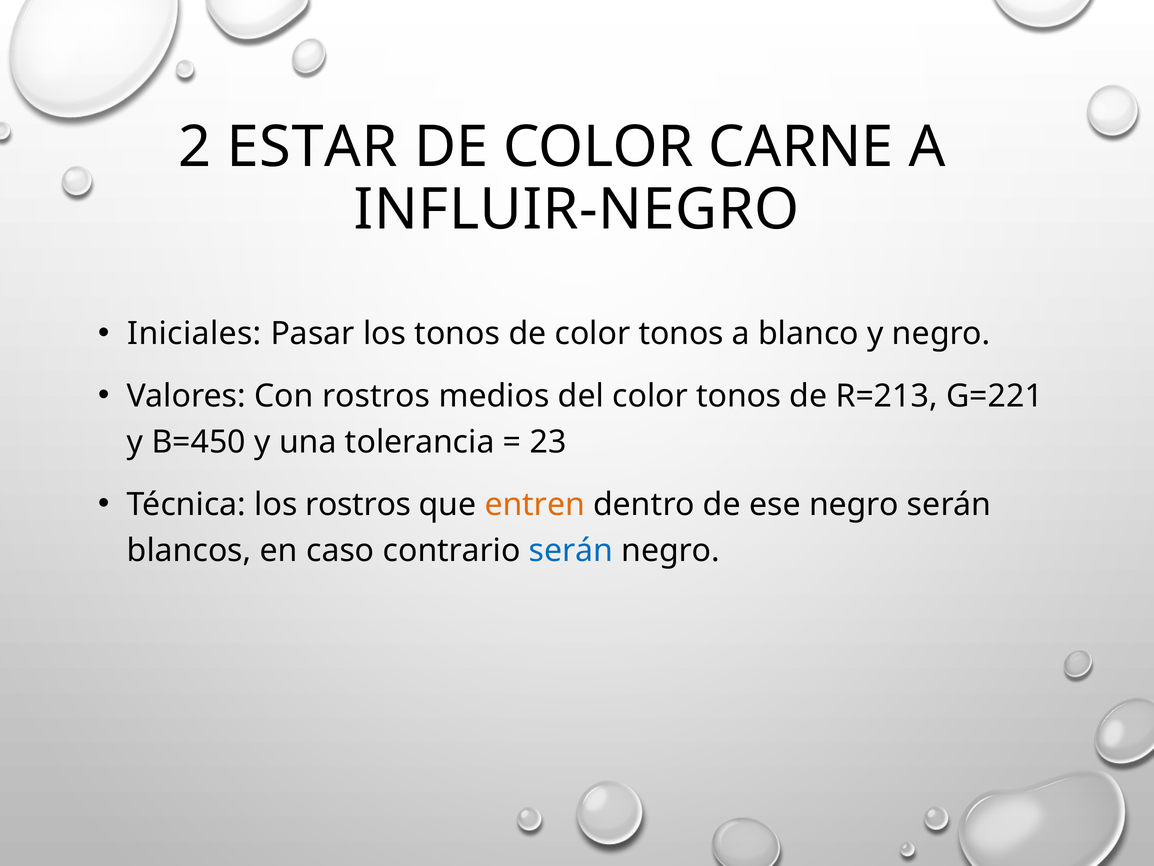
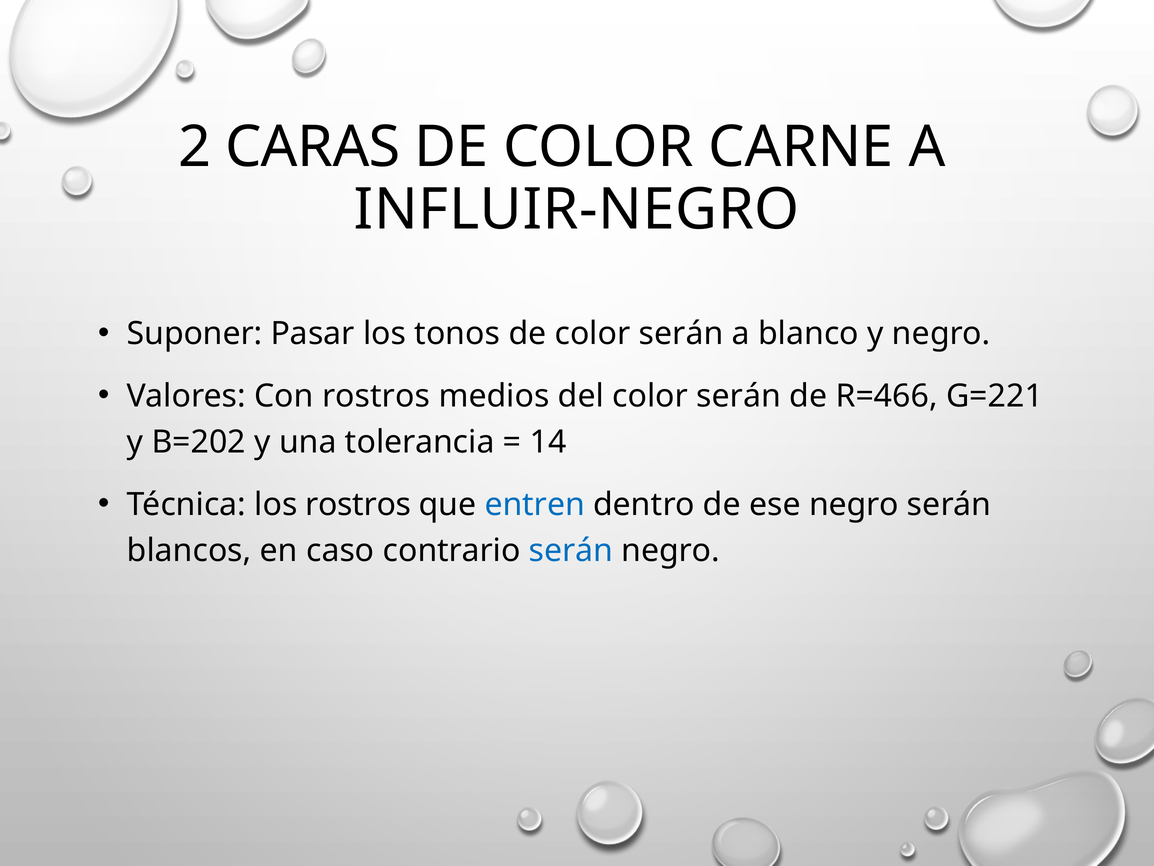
ESTAR: ESTAR -> CARAS
Iniciales: Iniciales -> Suponer
de color tonos: tonos -> serán
del color tonos: tonos -> serán
R=213: R=213 -> R=466
B=450: B=450 -> B=202
23: 23 -> 14
entren colour: orange -> blue
